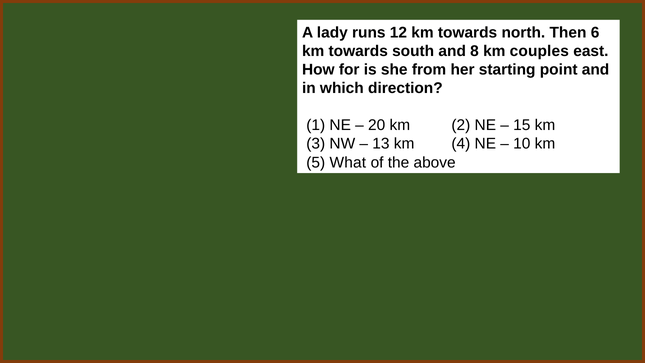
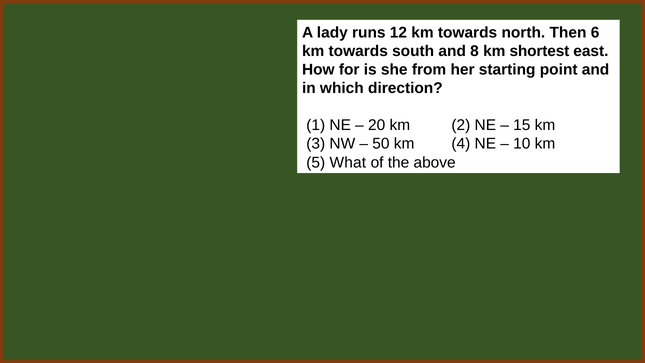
couples: couples -> shortest
13: 13 -> 50
